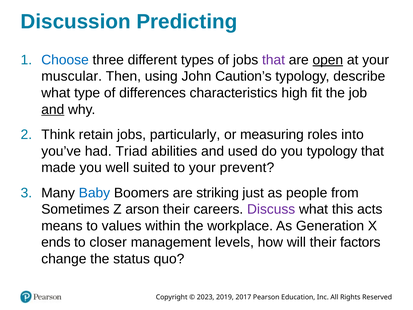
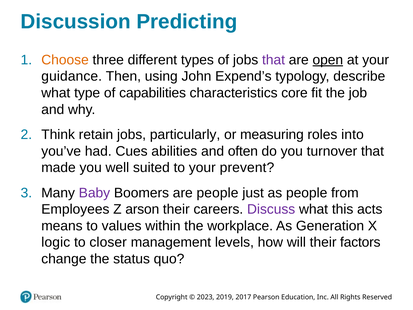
Choose colour: blue -> orange
muscular: muscular -> guidance
Caution’s: Caution’s -> Expend’s
differences: differences -> capabilities
high: high -> core
and at (53, 109) underline: present -> none
Triad: Triad -> Cues
used: used -> often
you typology: typology -> turnover
Baby colour: blue -> purple
are striking: striking -> people
Sometimes: Sometimes -> Employees
ends: ends -> logic
